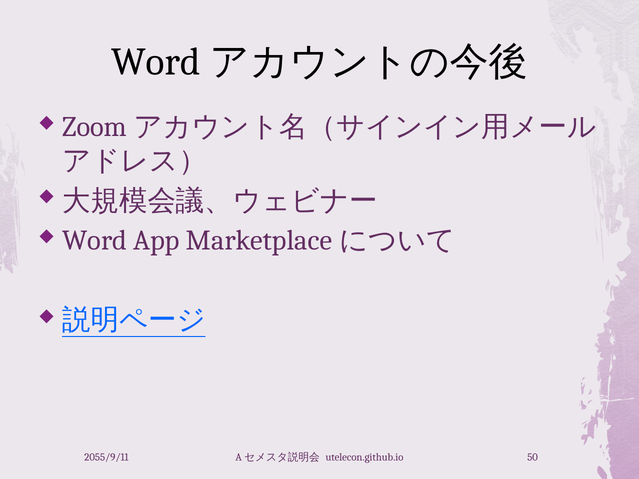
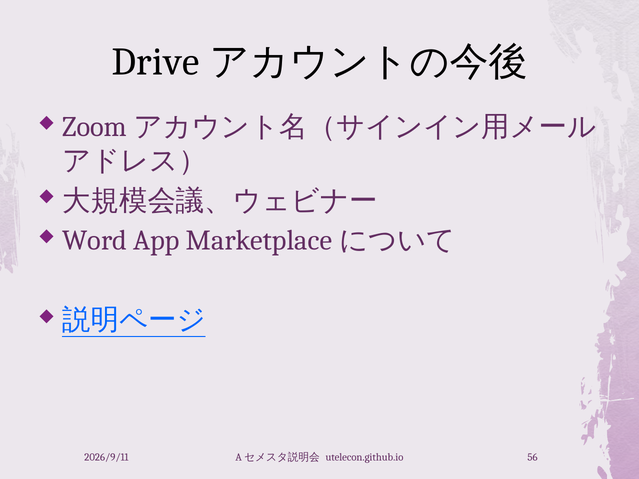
Word at (156, 62): Word -> Drive
2055/9/11: 2055/9/11 -> 2026/9/11
50: 50 -> 56
